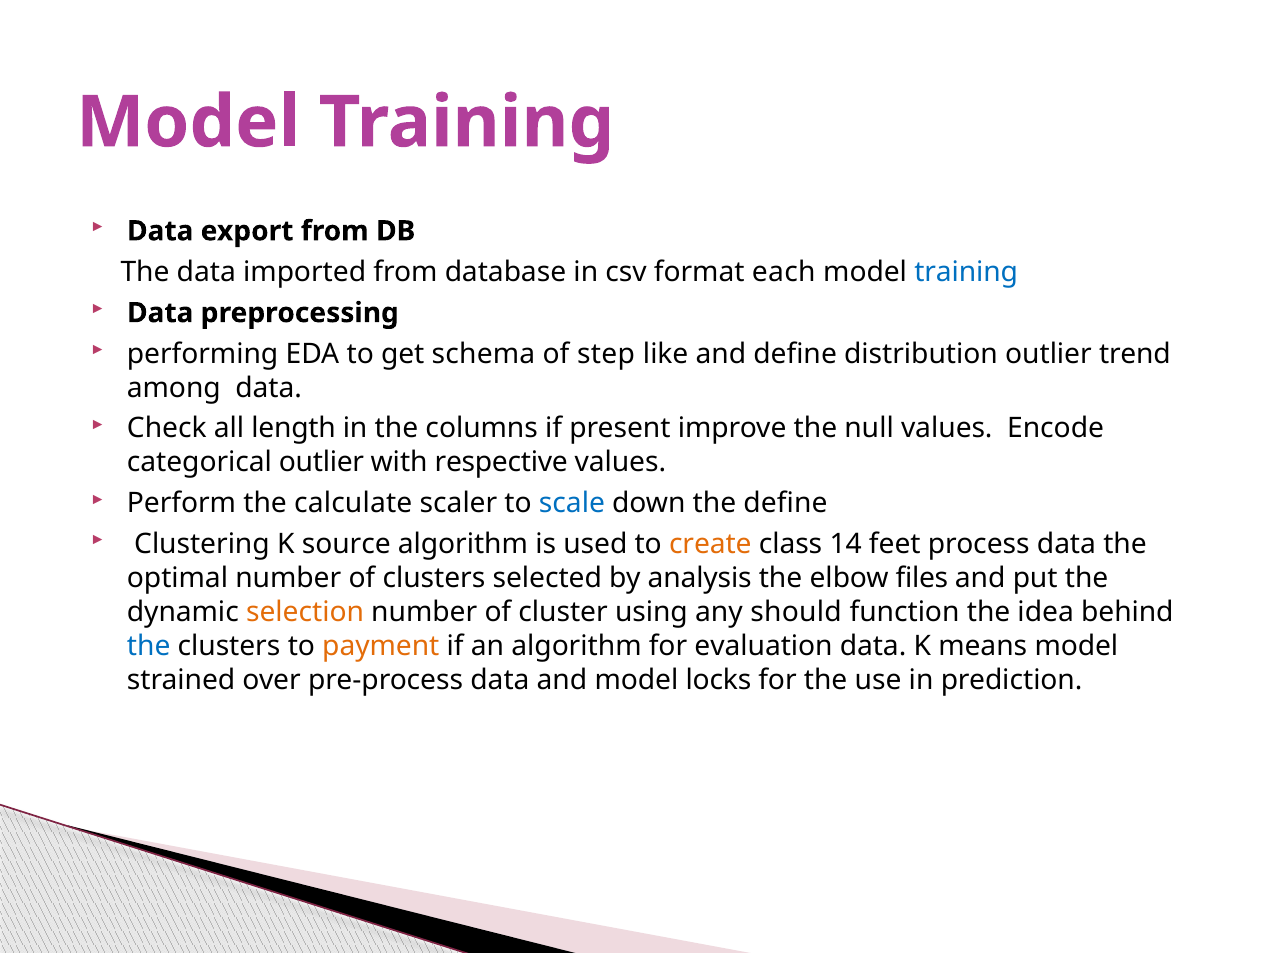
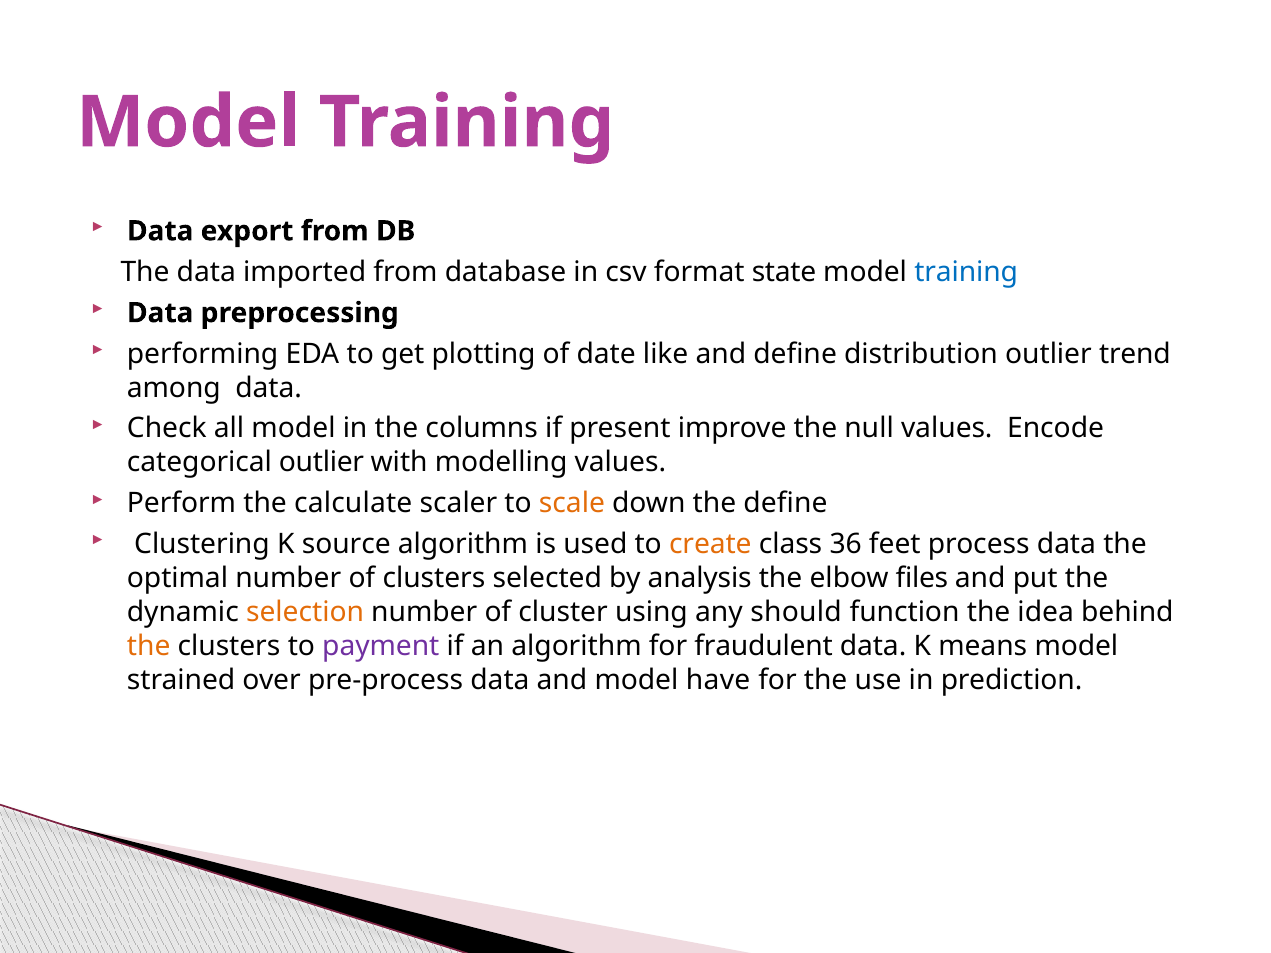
each: each -> state
schema: schema -> plotting
step: step -> date
all length: length -> model
respective: respective -> modelling
scale colour: blue -> orange
14: 14 -> 36
the at (149, 646) colour: blue -> orange
payment colour: orange -> purple
evaluation: evaluation -> fraudulent
locks: locks -> have
